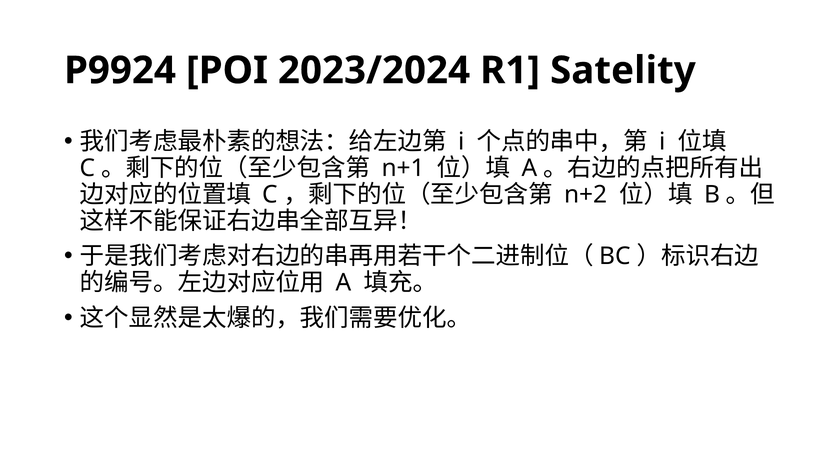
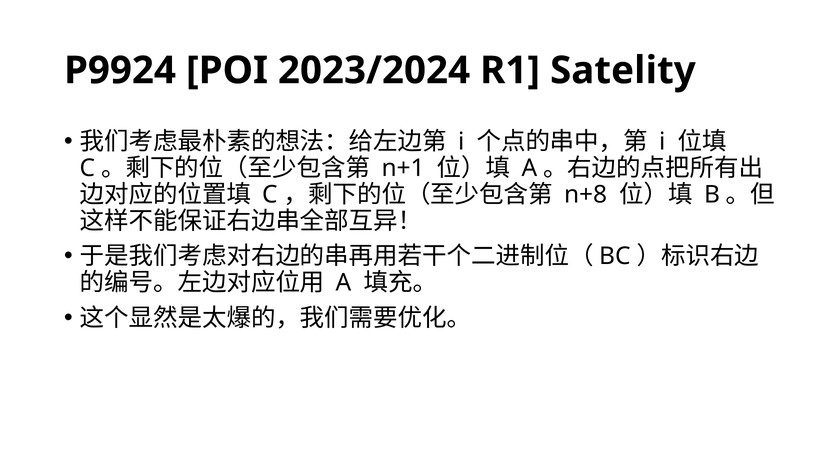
n+2: n+2 -> n+8
